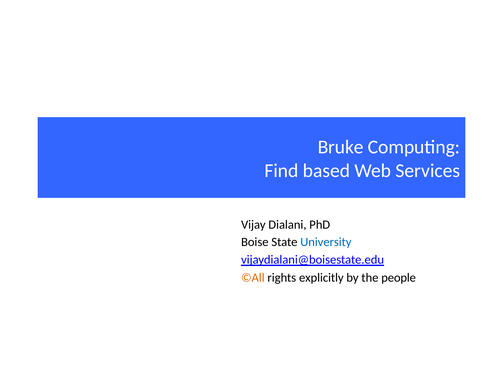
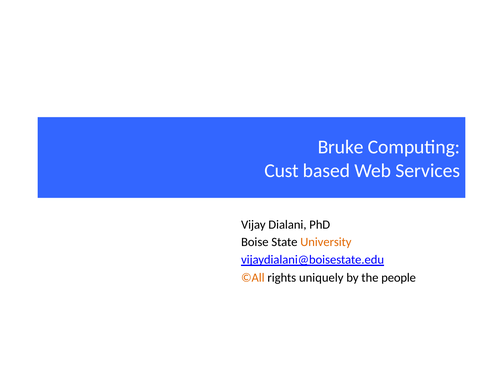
Find: Find -> Cust
University colour: blue -> orange
explicitly: explicitly -> uniquely
